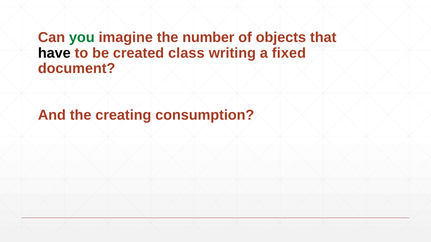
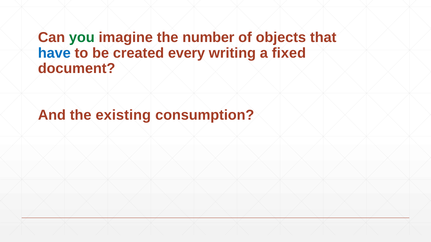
have colour: black -> blue
class: class -> every
creating: creating -> existing
